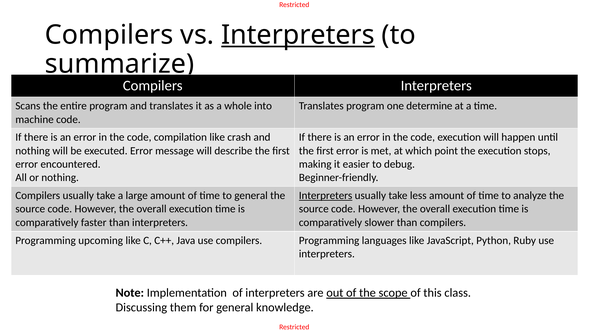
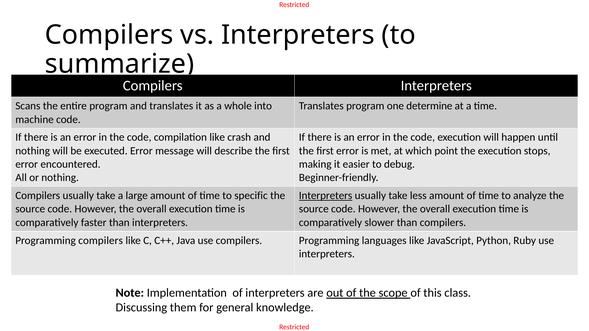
Interpreters at (298, 35) underline: present -> none
to general: general -> specific
Programming upcoming: upcoming -> compilers
